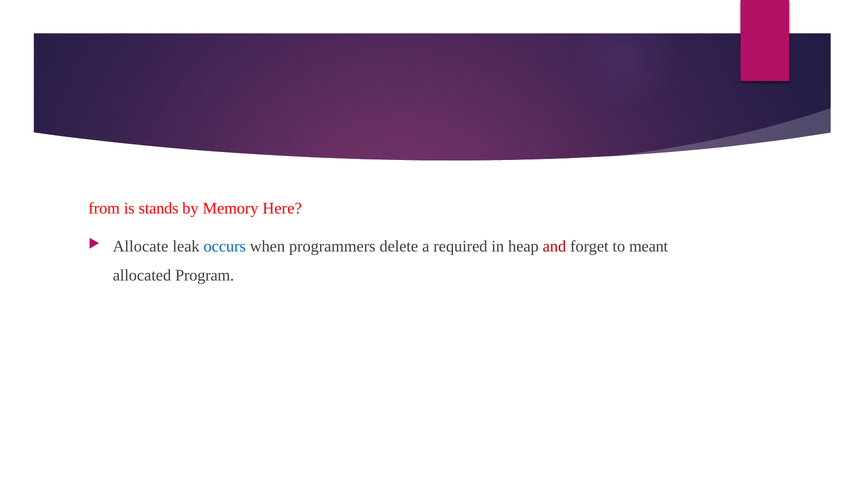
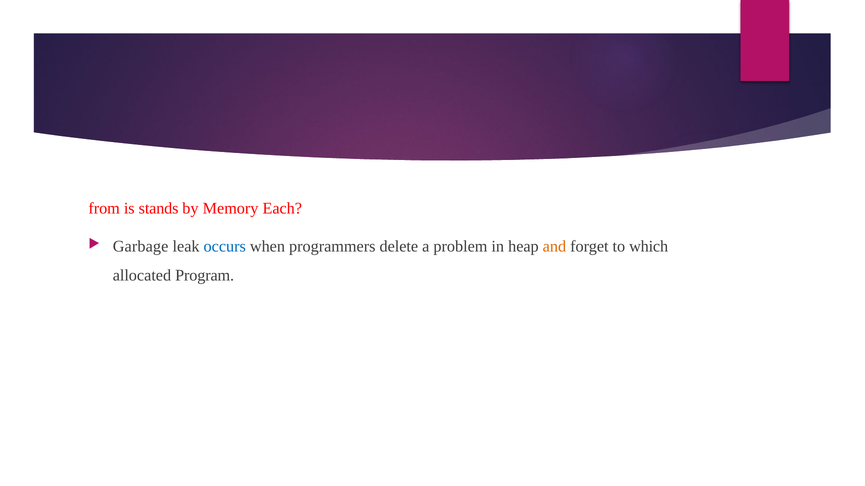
Here: Here -> Each
Allocate: Allocate -> Garbage
required: required -> problem
and colour: red -> orange
meant: meant -> which
